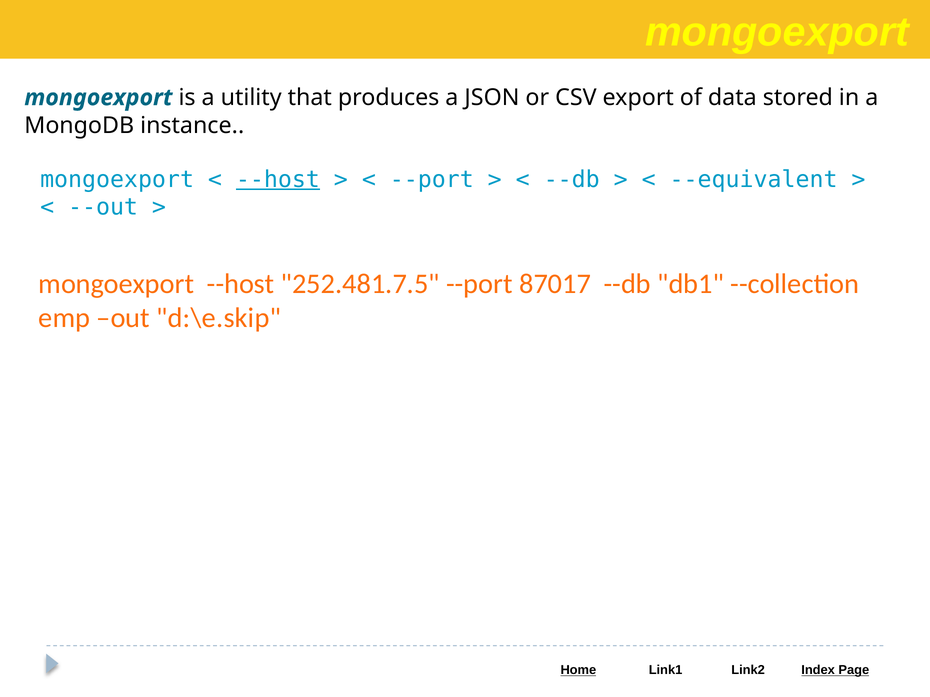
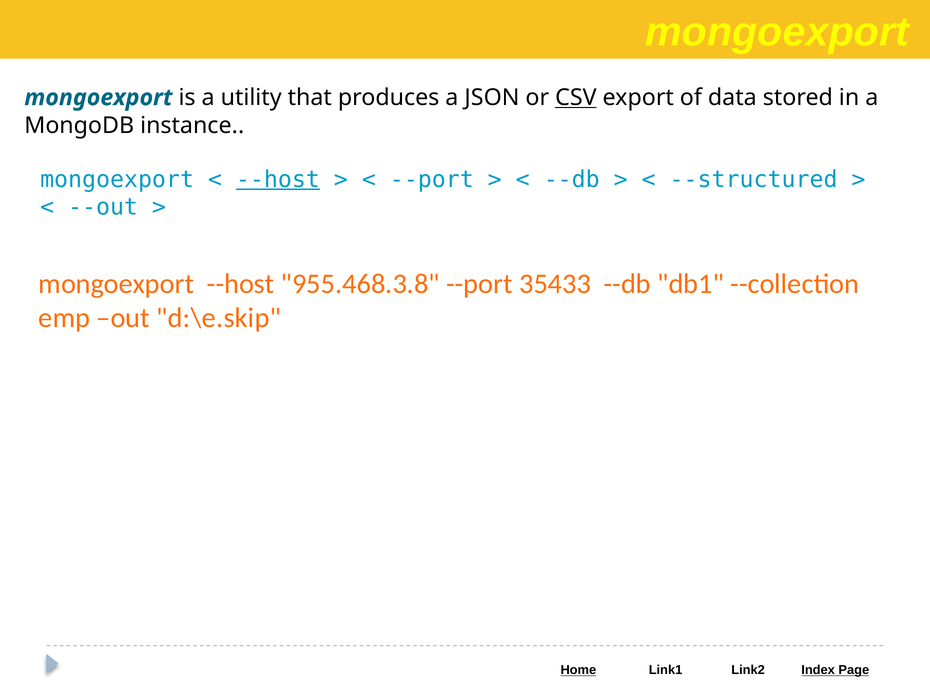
CSV underline: none -> present
--equivalent: --equivalent -> --structured
252.481.7.5: 252.481.7.5 -> 955.468.3.8
87017: 87017 -> 35433
